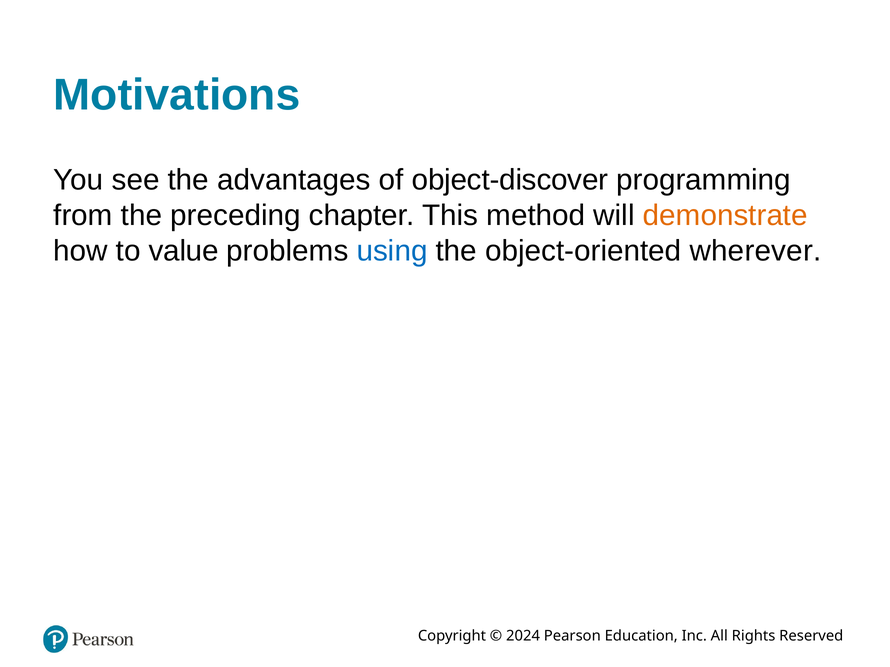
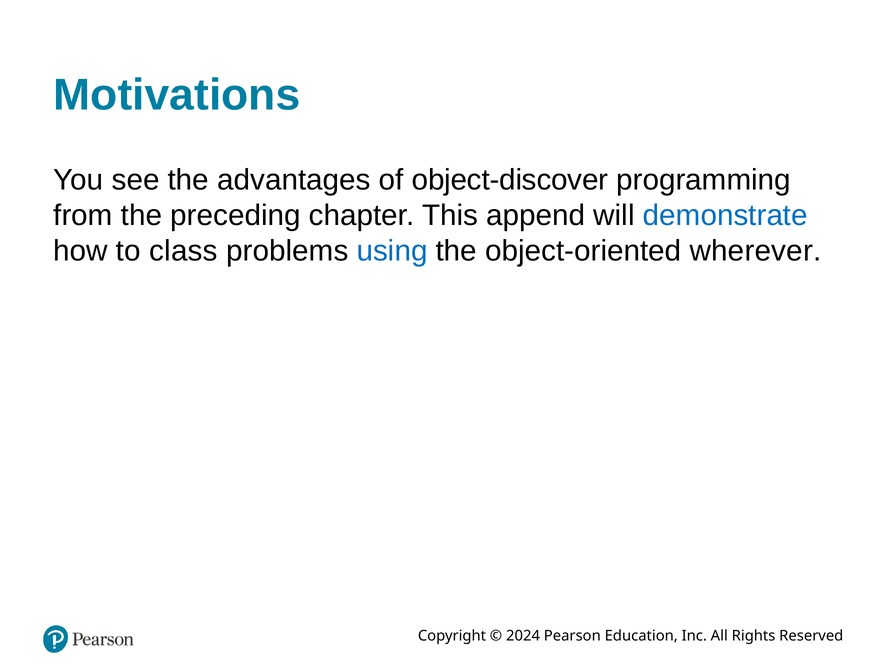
method: method -> append
demonstrate colour: orange -> blue
value: value -> class
